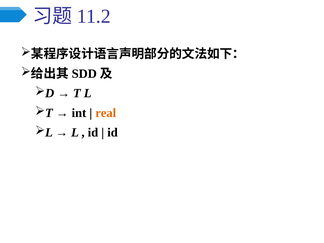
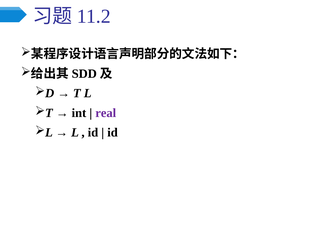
real colour: orange -> purple
